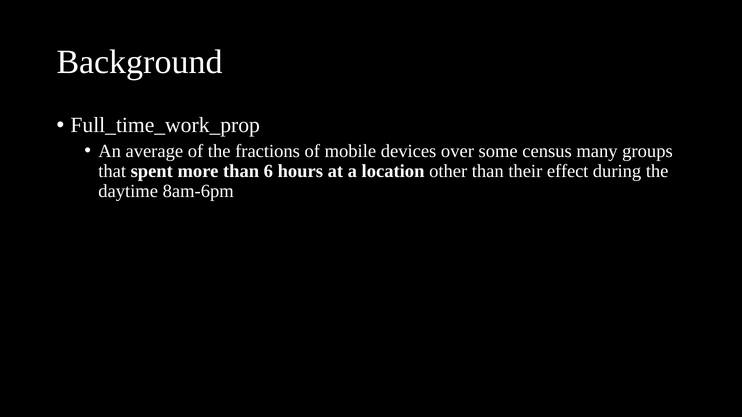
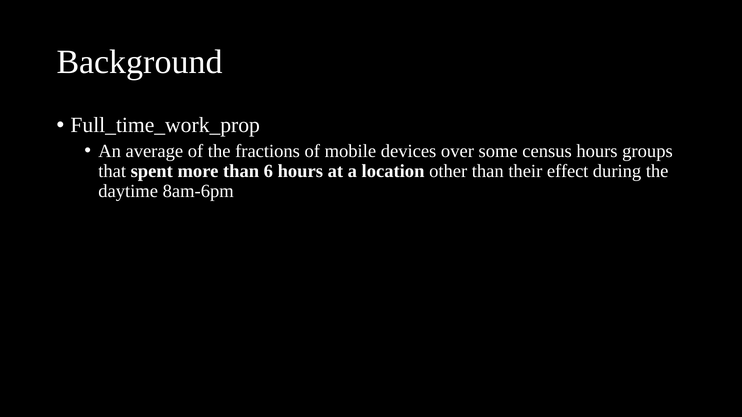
census many: many -> hours
